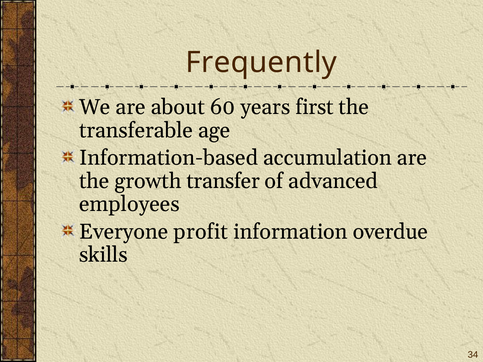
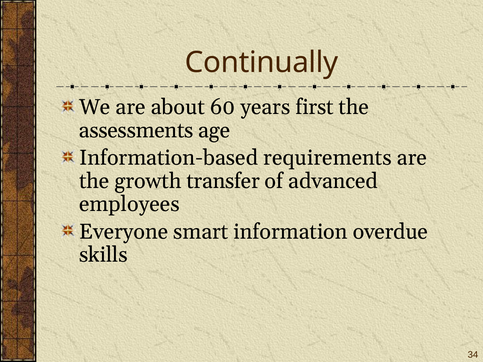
Frequently: Frequently -> Continually
transferable: transferable -> assessments
accumulation: accumulation -> requirements
profit: profit -> smart
